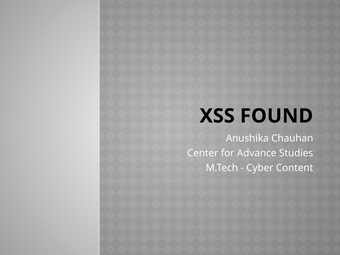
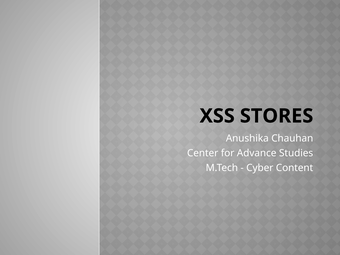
FOUND: FOUND -> STORES
